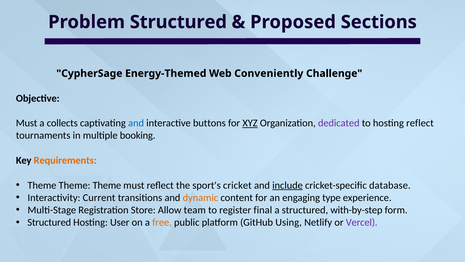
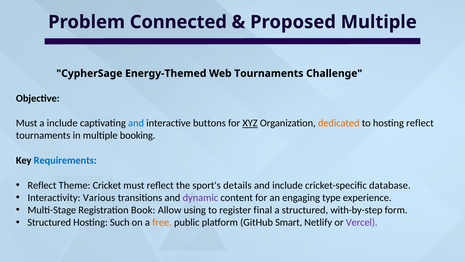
Problem Structured: Structured -> Connected
Proposed Sections: Sections -> Multiple
Web Conveniently: Conveniently -> Tournaments
a collects: collects -> include
dedicated colour: purple -> orange
Requirements colour: orange -> blue
Theme at (42, 185): Theme -> Reflect
Theme at (107, 185): Theme -> Cricket
cricket: cricket -> details
include at (288, 185) underline: present -> none
Current: Current -> Various
dynamic colour: orange -> purple
Store: Store -> Book
team: team -> using
User: User -> Such
Using: Using -> Smart
